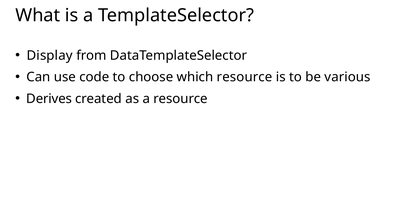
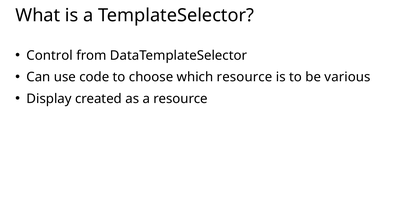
Display: Display -> Control
Derives: Derives -> Display
